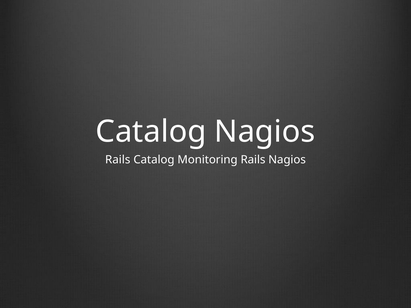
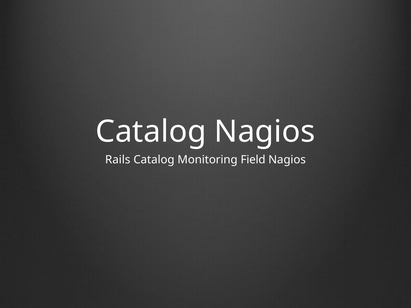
Monitoring Rails: Rails -> Field
